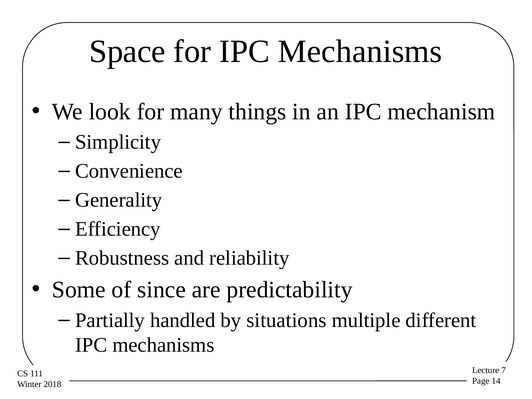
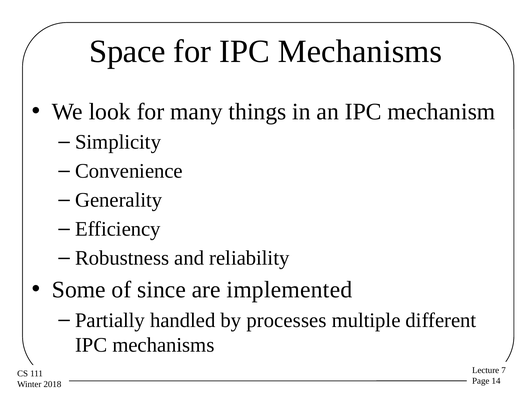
predictability: predictability -> implemented
situations: situations -> processes
